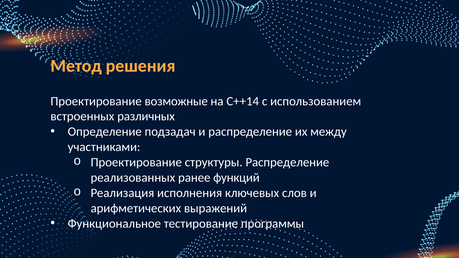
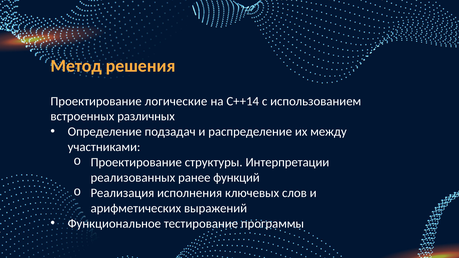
возможные: возможные -> логические
структуры Распределение: Распределение -> Интерпретации
